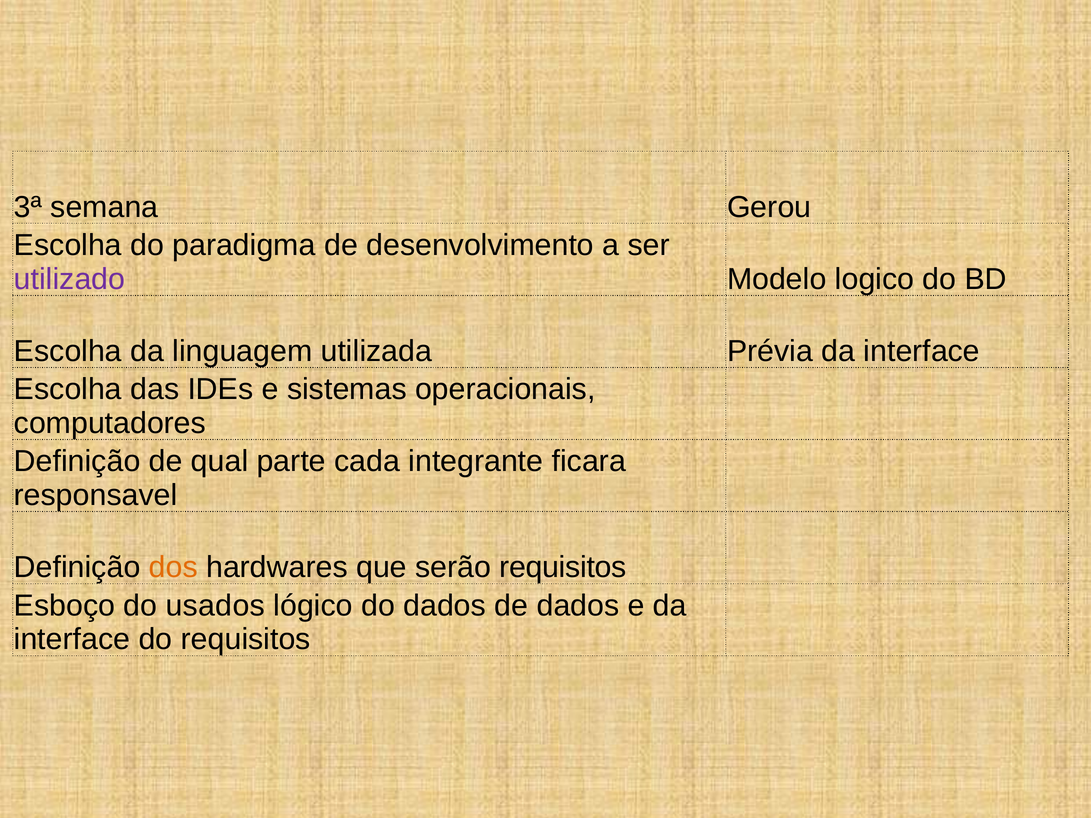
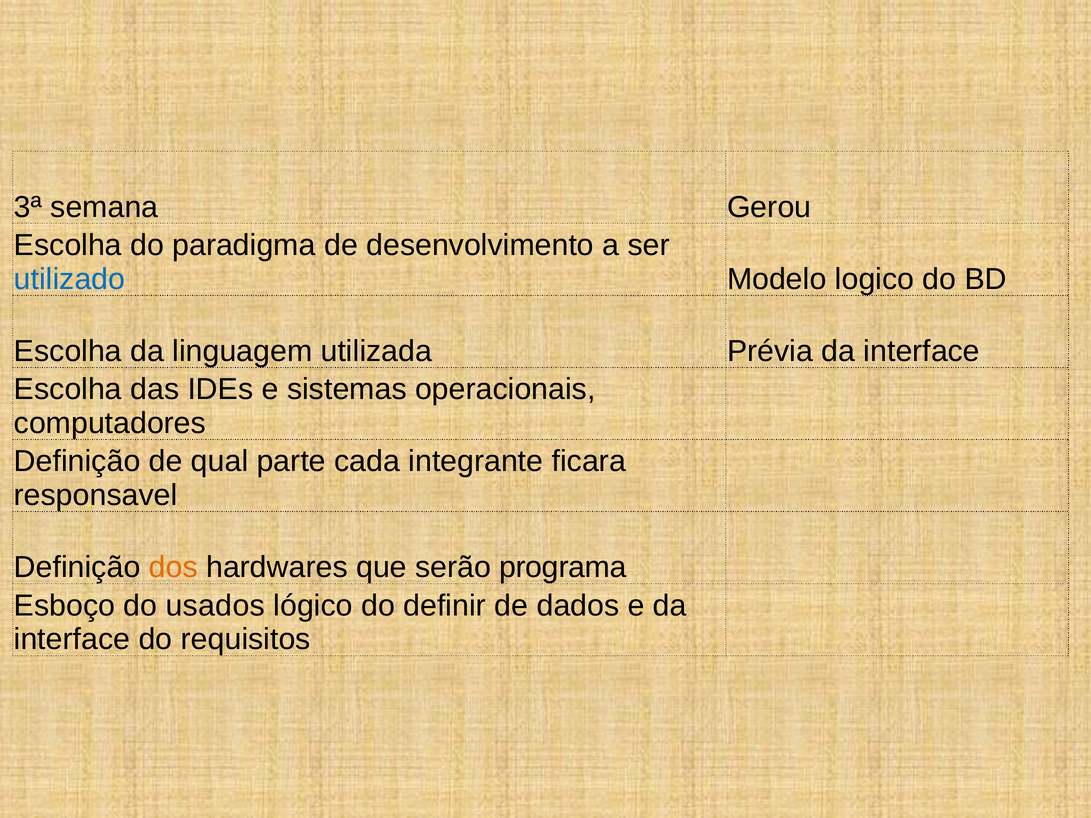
utilizado colour: purple -> blue
serão requisitos: requisitos -> programa
do dados: dados -> definir
